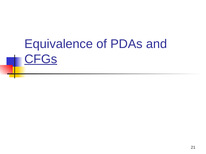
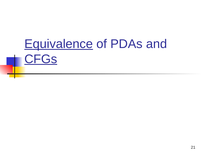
Equivalence underline: none -> present
